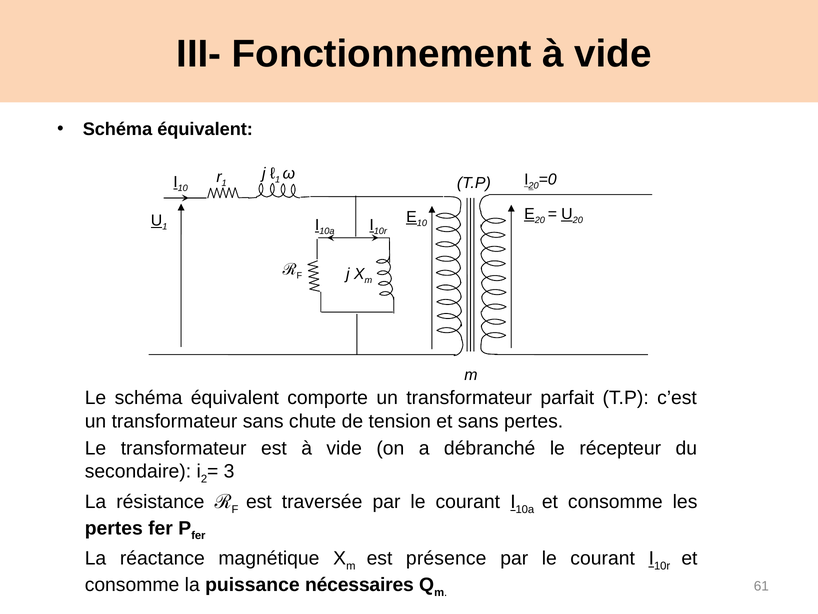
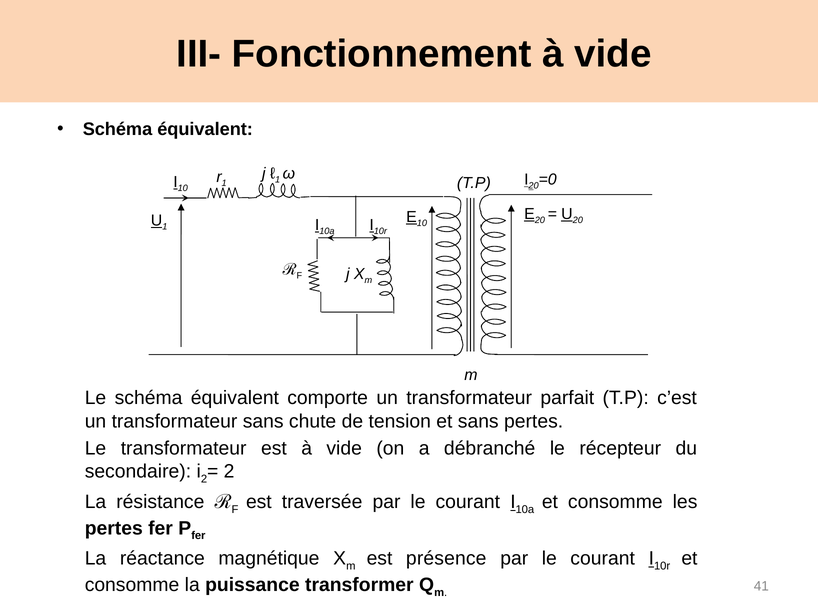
3 at (229, 471): 3 -> 2
nécessaires: nécessaires -> transformer
61: 61 -> 41
